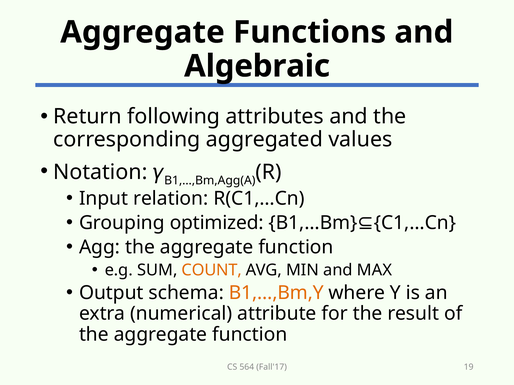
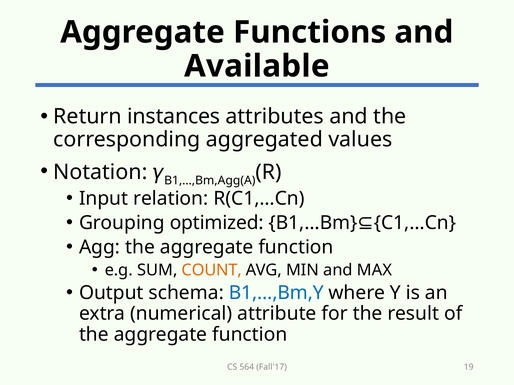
Algebraic: Algebraic -> Available
following: following -> instances
B1,…,Bm,Y colour: orange -> blue
